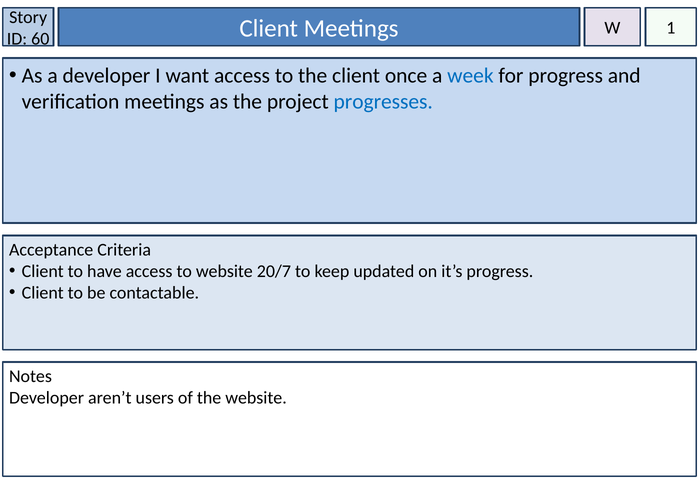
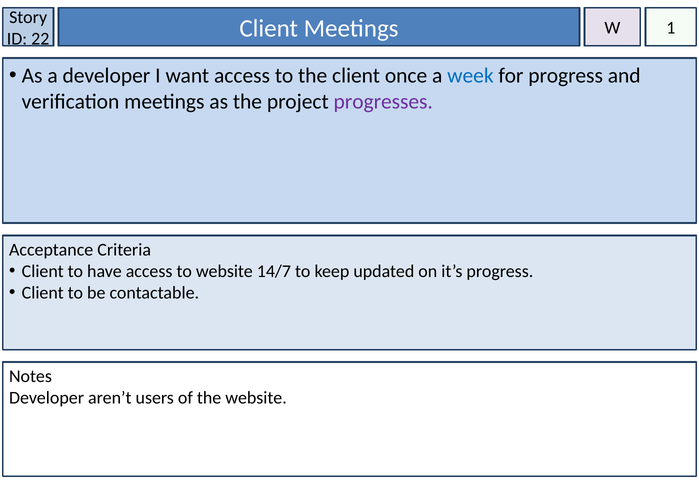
60: 60 -> 22
progresses colour: blue -> purple
20/7: 20/7 -> 14/7
